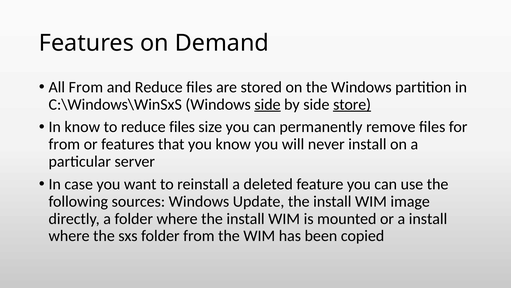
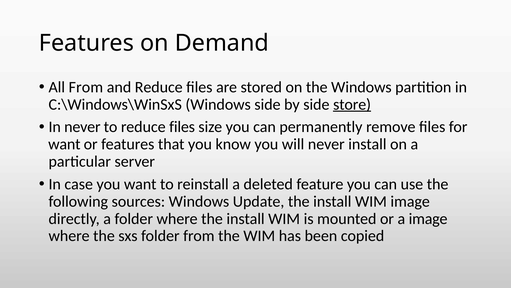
side at (267, 104) underline: present -> none
In know: know -> never
from at (64, 144): from -> want
a install: install -> image
